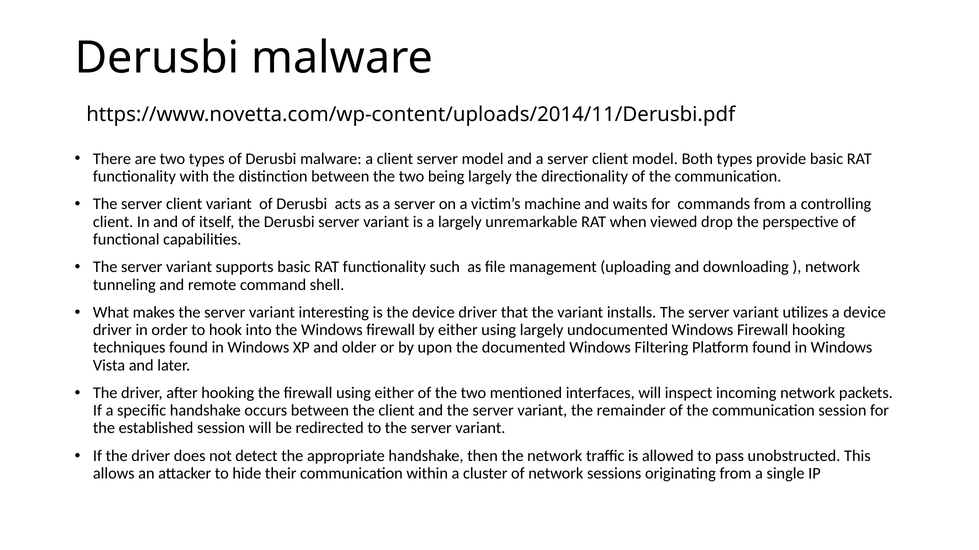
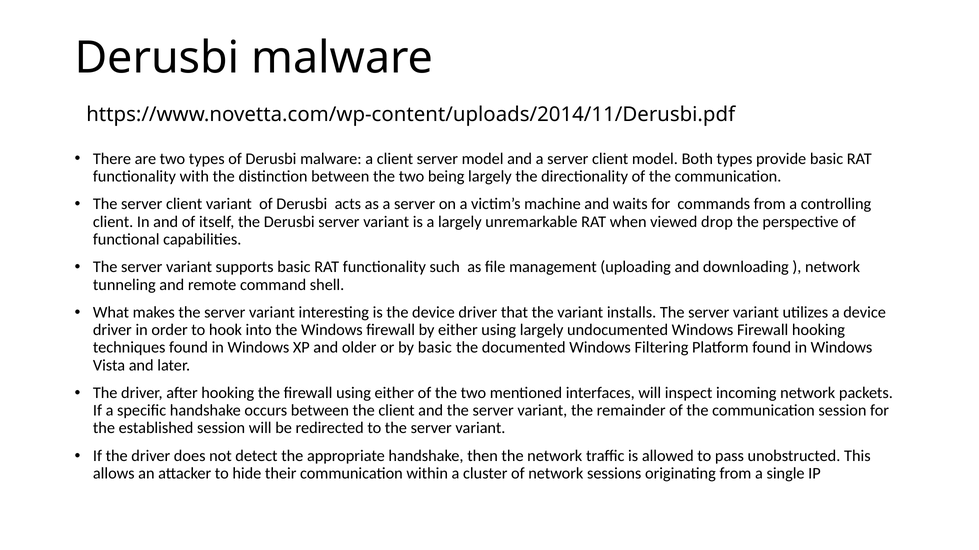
by upon: upon -> basic
